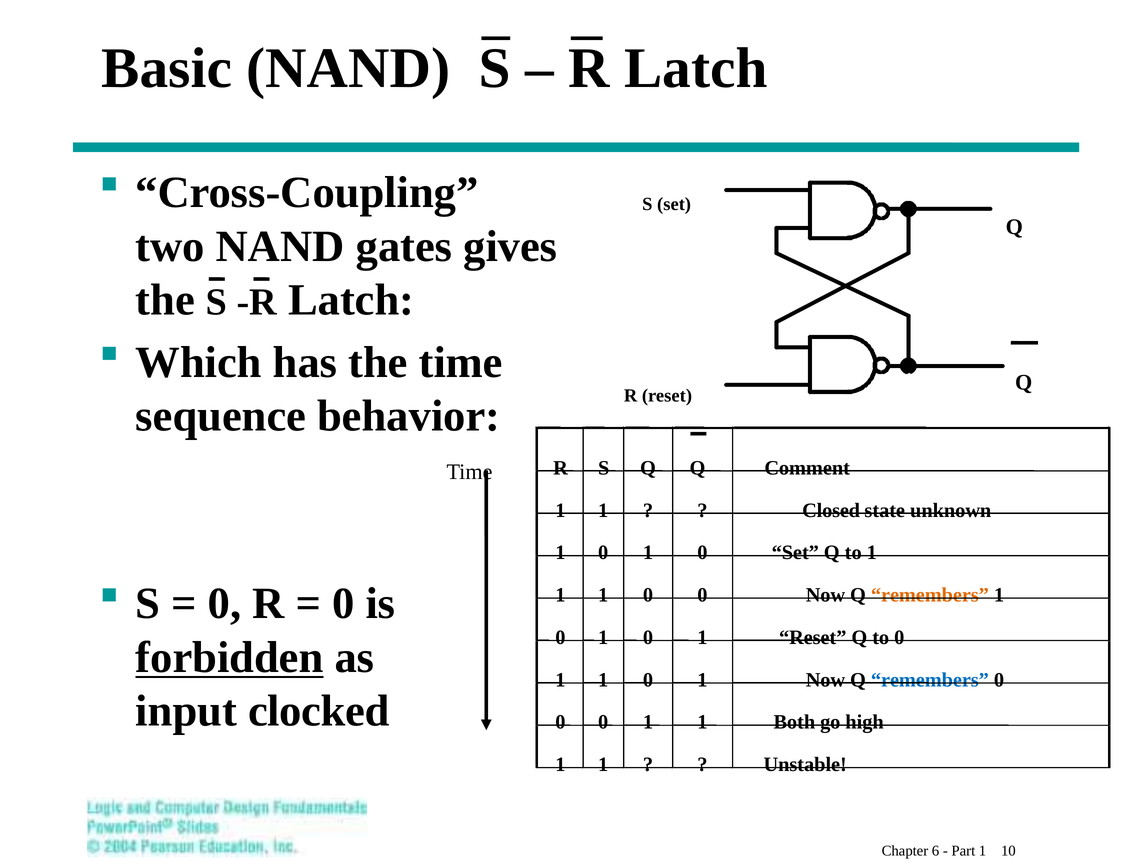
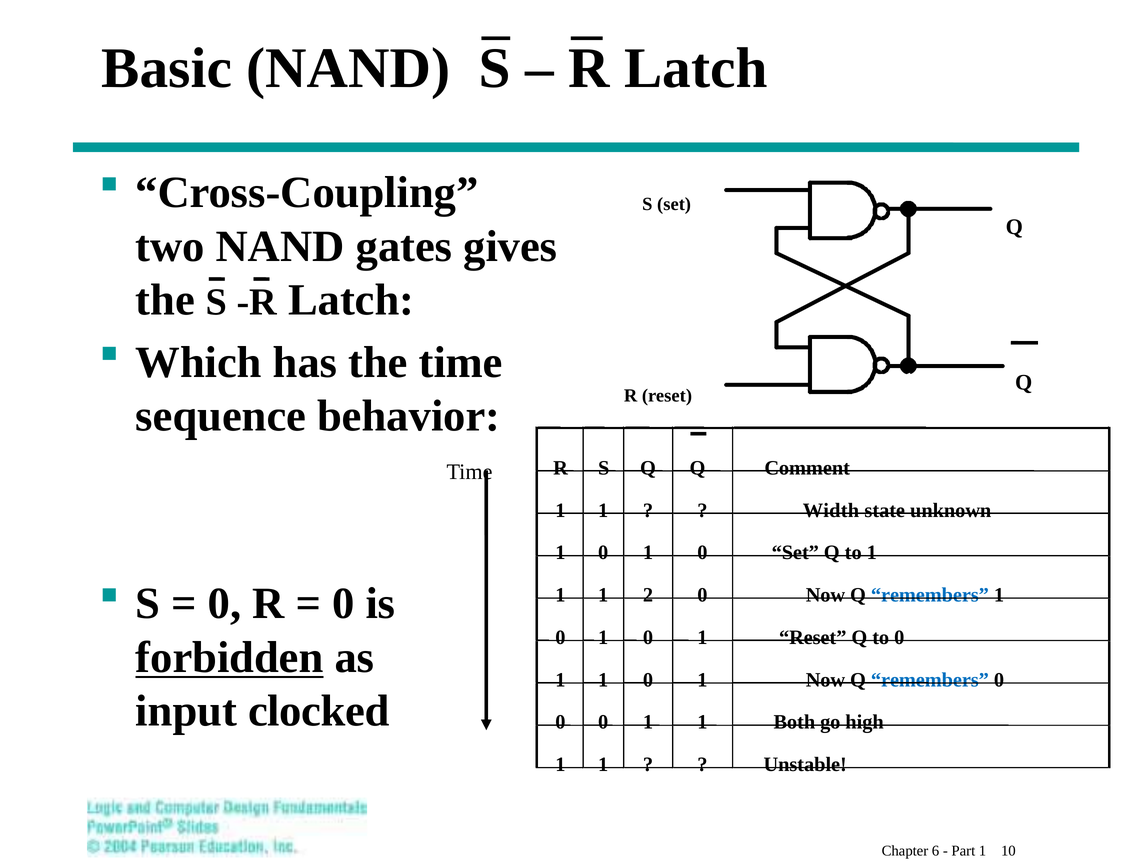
Closed: Closed -> Width
0 at (648, 595): 0 -> 2
remembers at (930, 595) colour: orange -> blue
